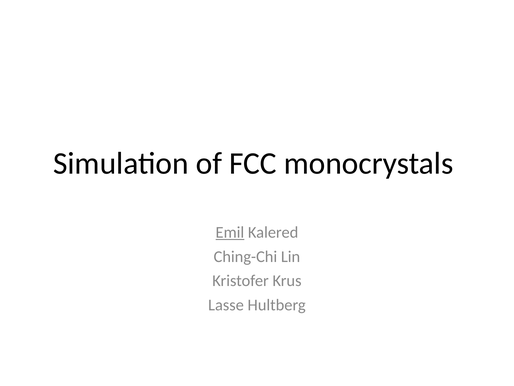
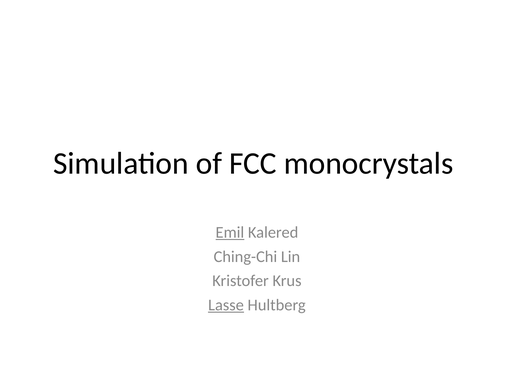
Lasse underline: none -> present
